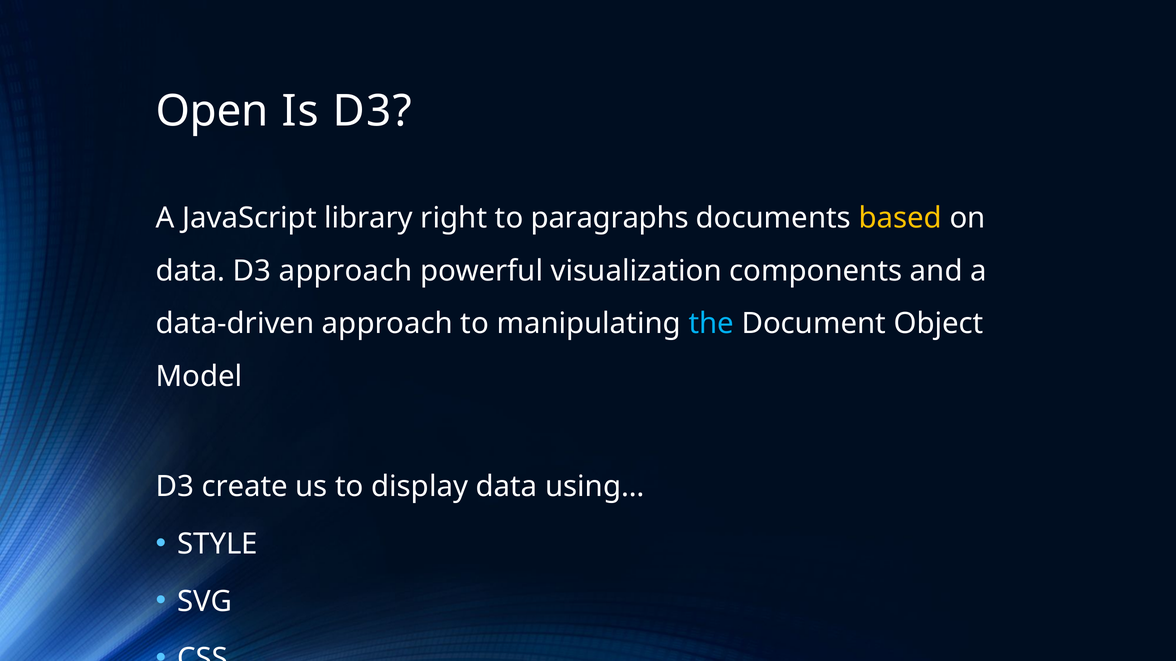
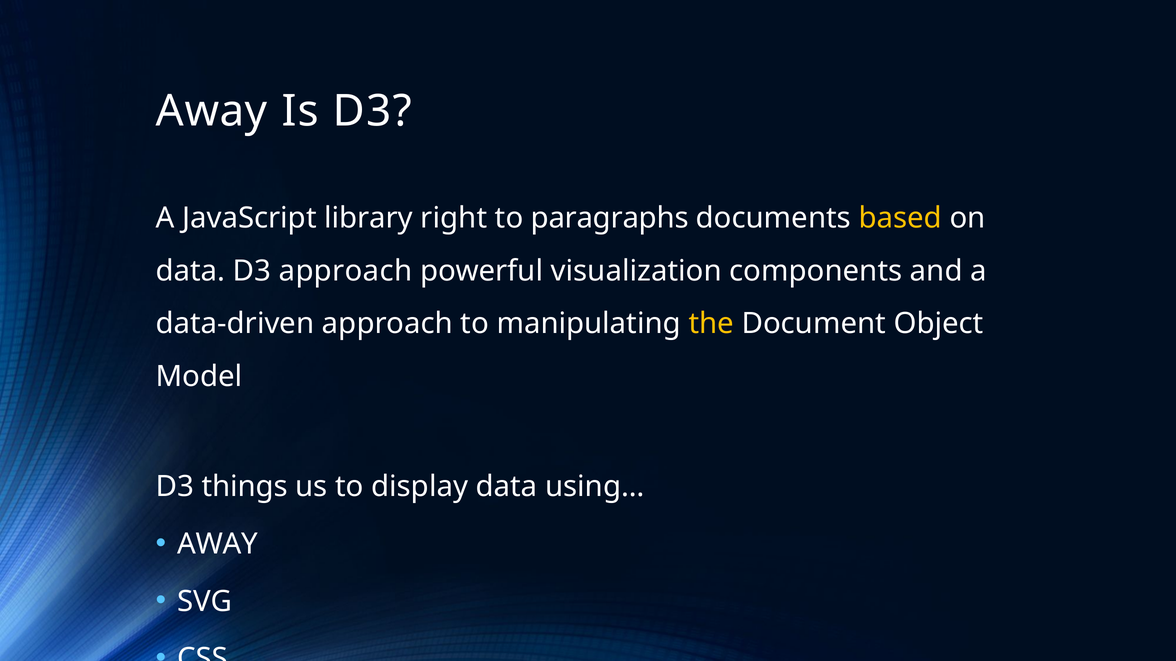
Open at (212, 111): Open -> Away
the colour: light blue -> yellow
create: create -> things
STYLE at (217, 545): STYLE -> AWAY
